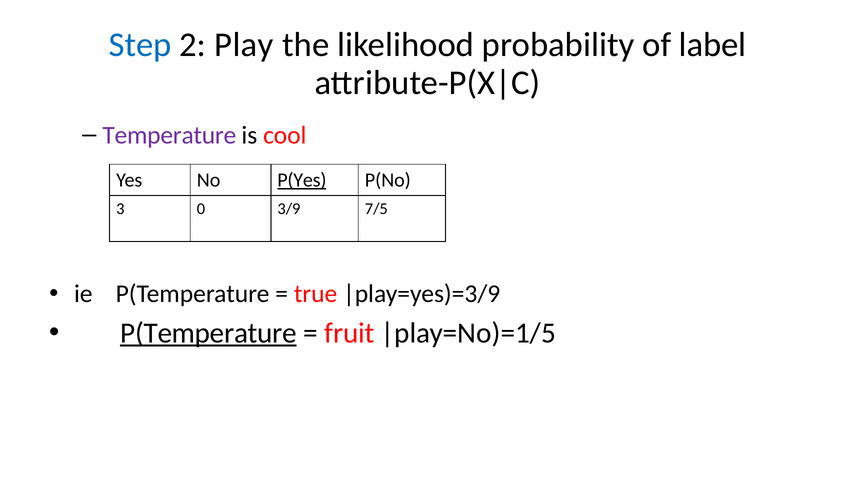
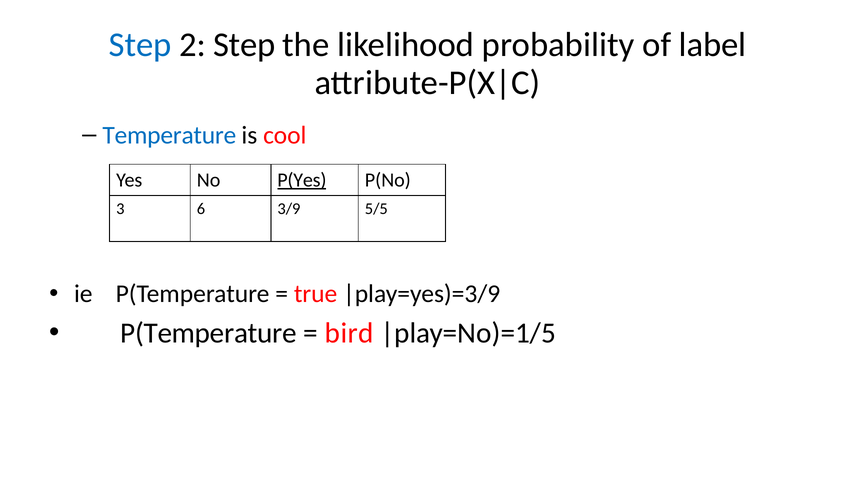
2 Play: Play -> Step
Temperature colour: purple -> blue
0: 0 -> 6
7/5: 7/5 -> 5/5
P(Temperature at (208, 333) underline: present -> none
fruit: fruit -> bird
